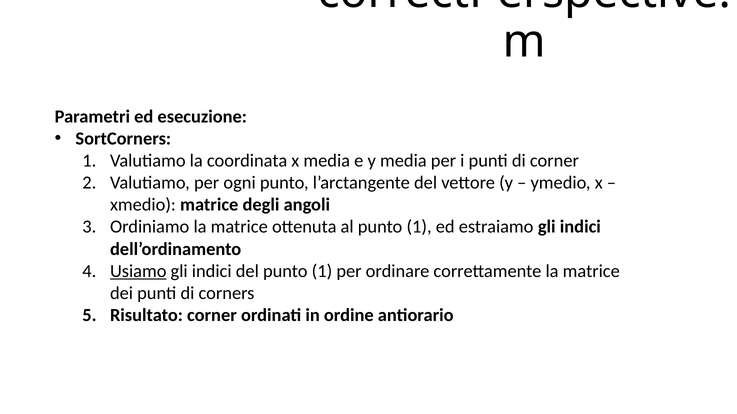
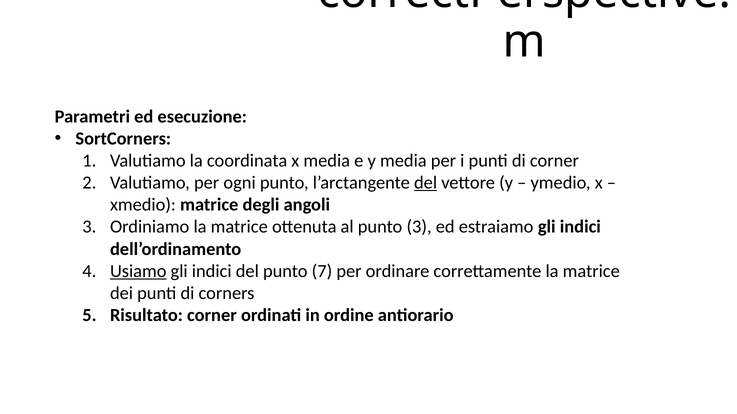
del at (426, 183) underline: none -> present
al punto 1: 1 -> 3
del punto 1: 1 -> 7
